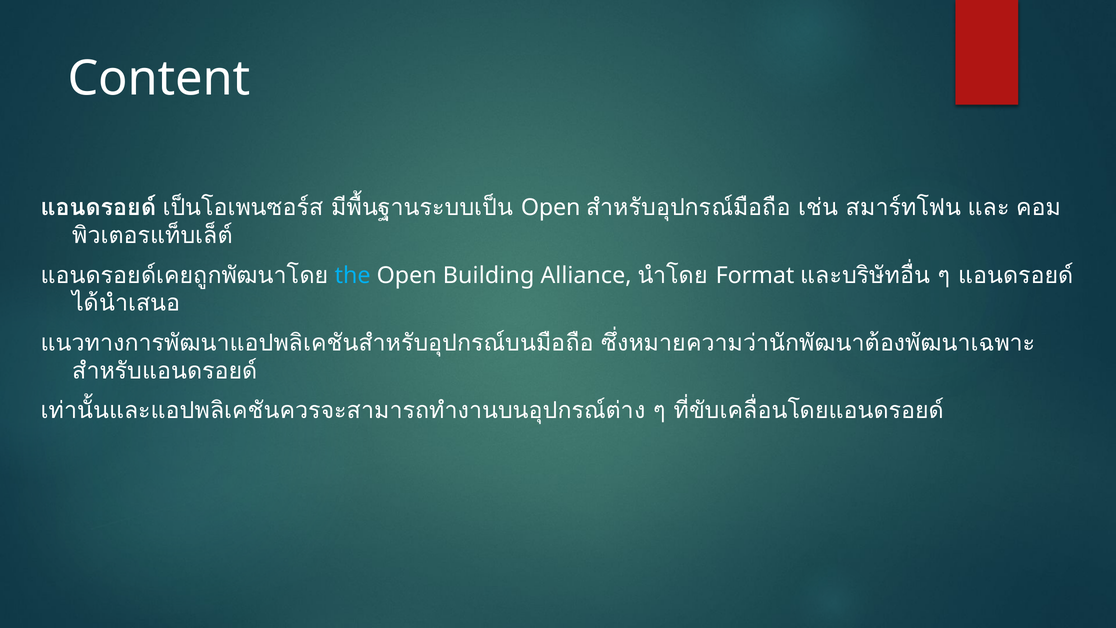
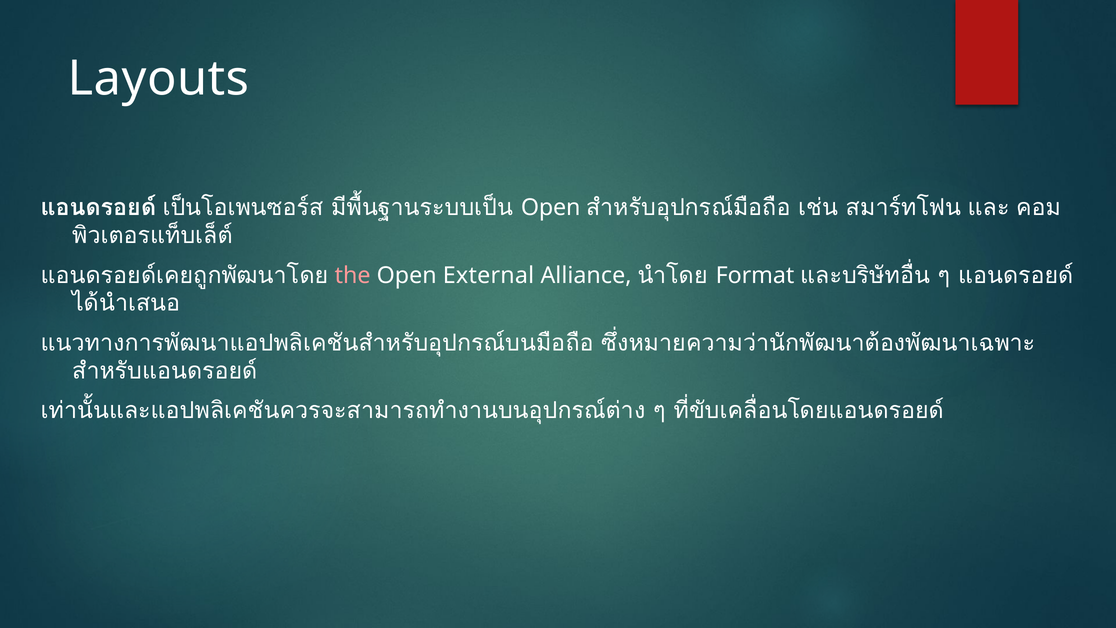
Content: Content -> Layouts
the colour: light blue -> pink
Building: Building -> External
